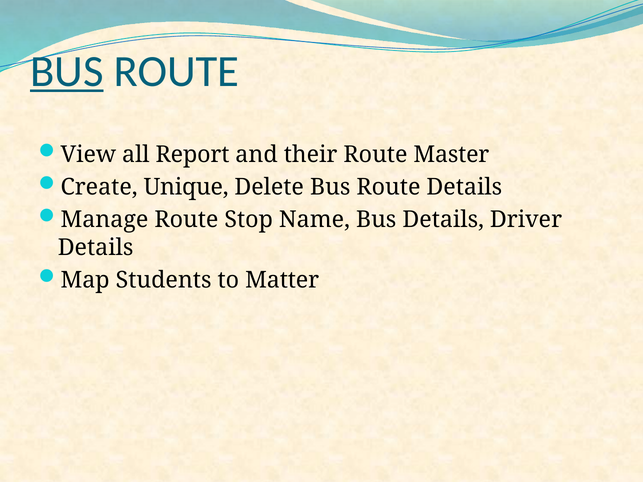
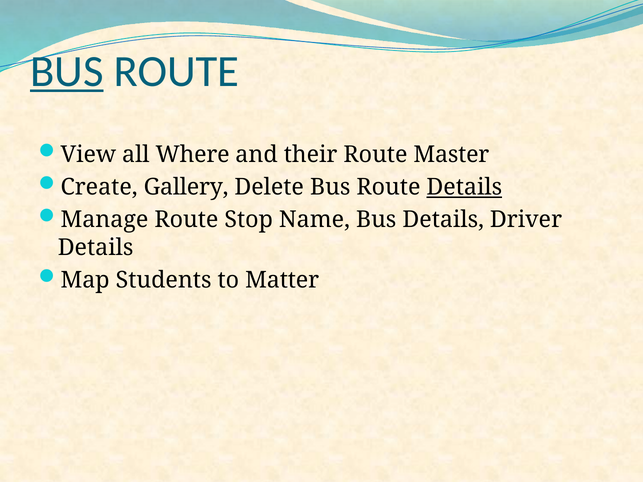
Report: Report -> Where
Unique: Unique -> Gallery
Details at (464, 187) underline: none -> present
